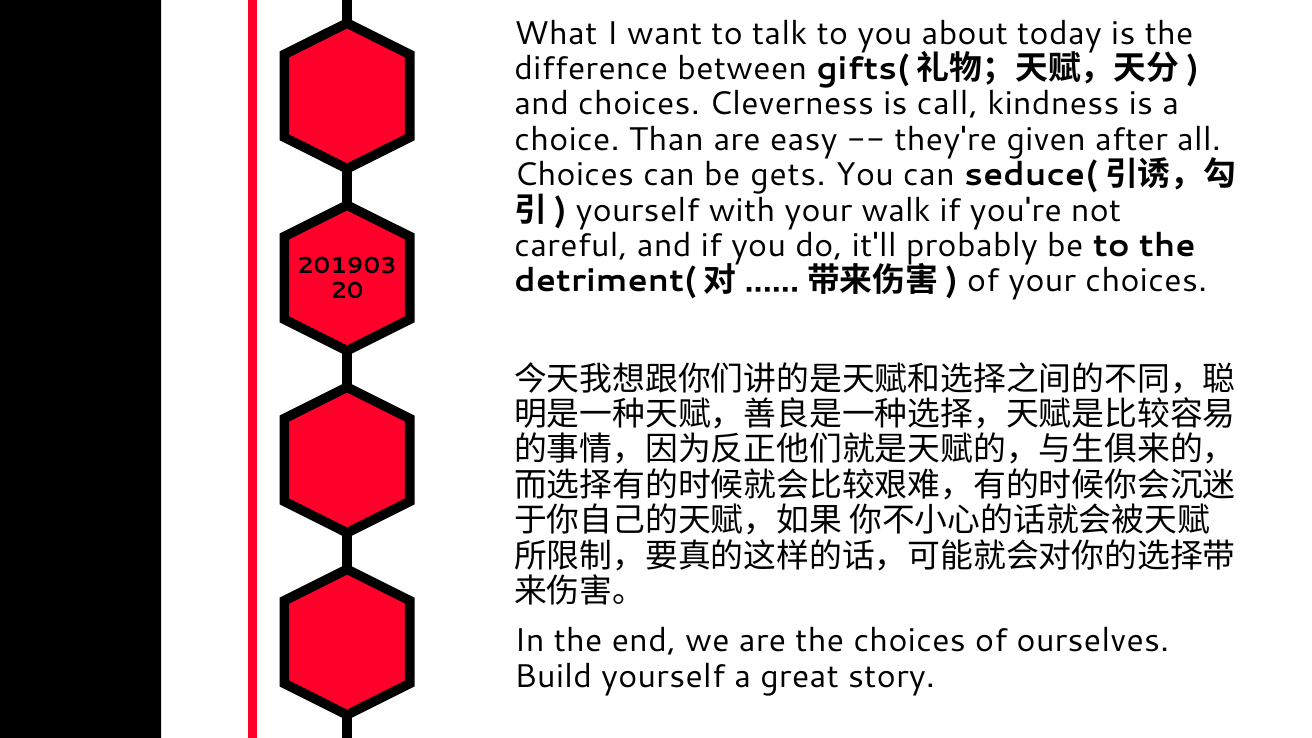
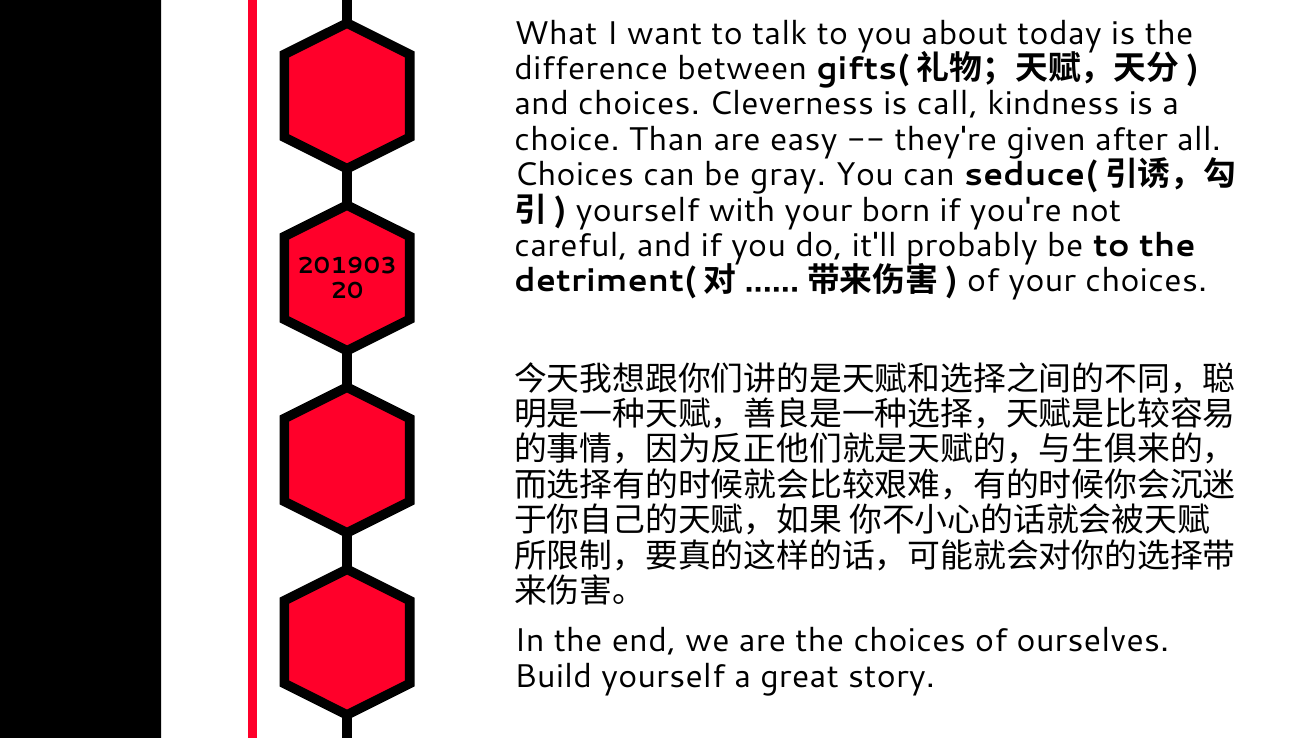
gets: gets -> gray
walk: walk -> born
